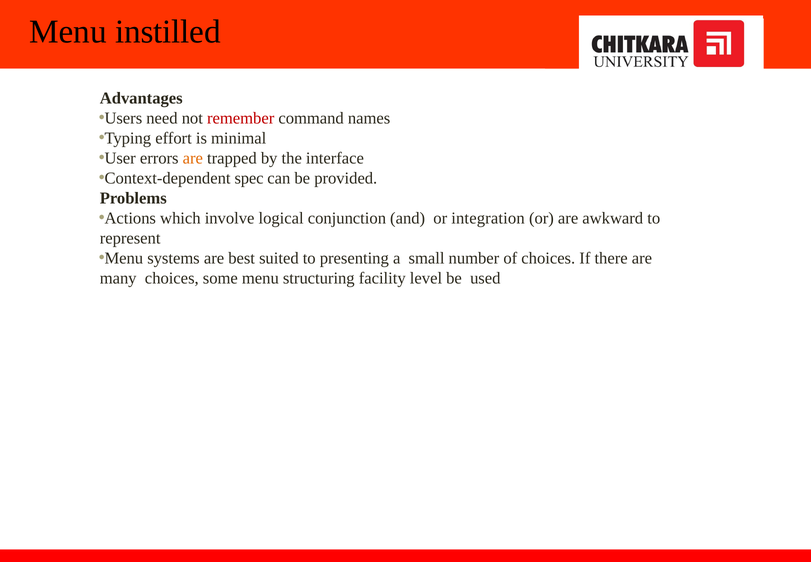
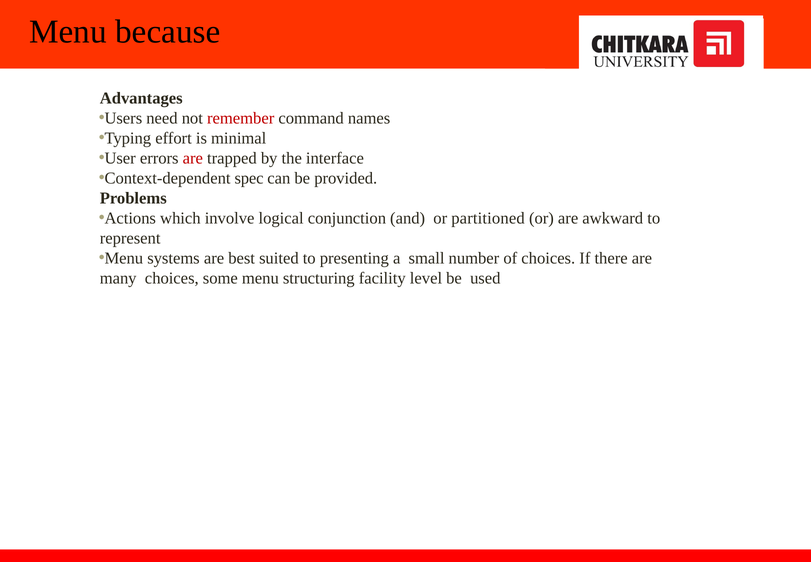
instilled: instilled -> because
are at (193, 158) colour: orange -> red
integration: integration -> partitioned
